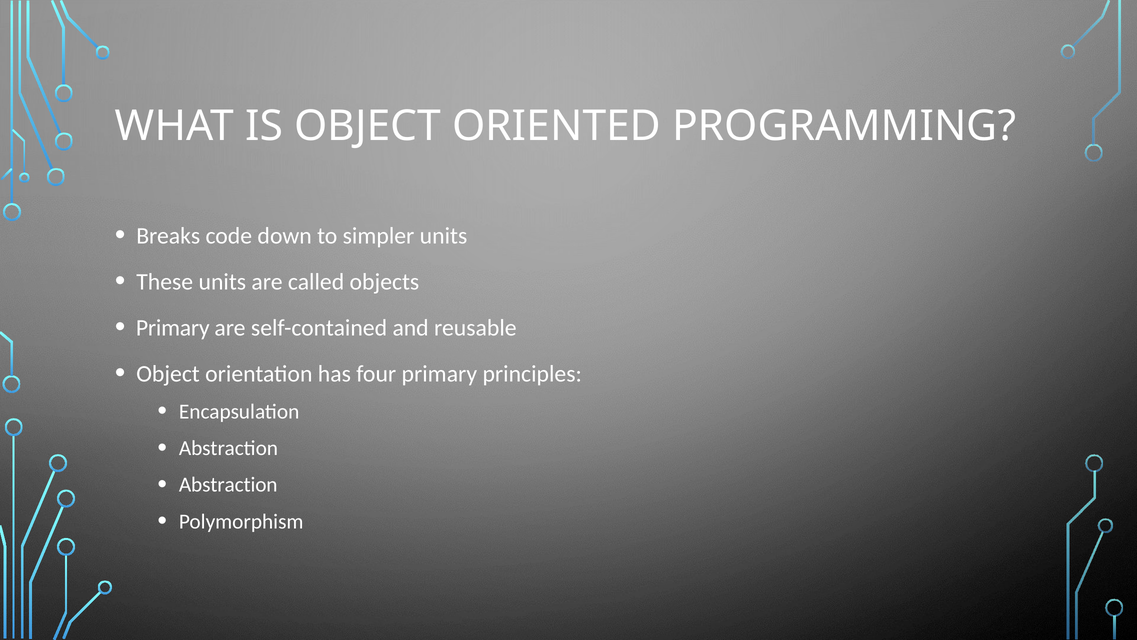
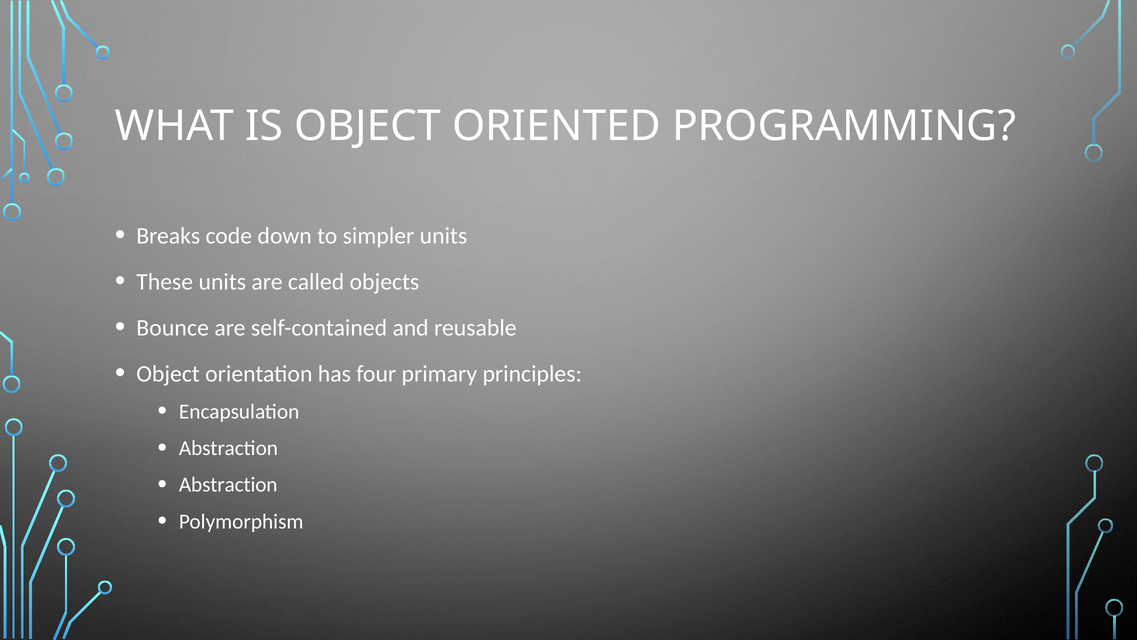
Primary at (173, 328): Primary -> Bounce
